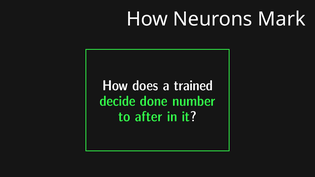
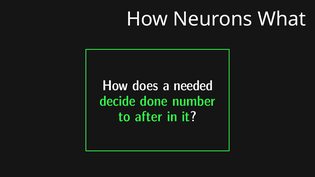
Mark: Mark -> What
trained: trained -> needed
